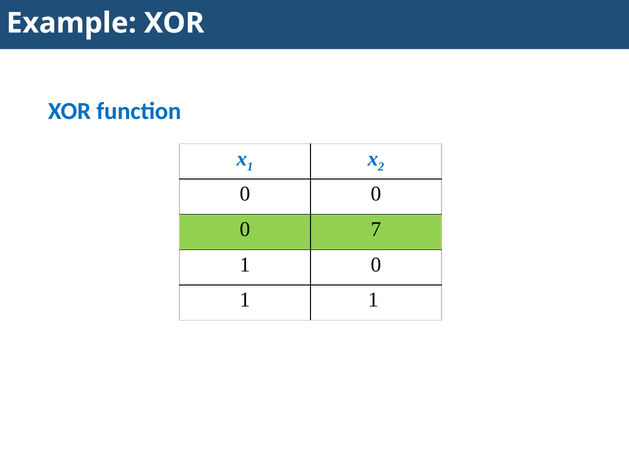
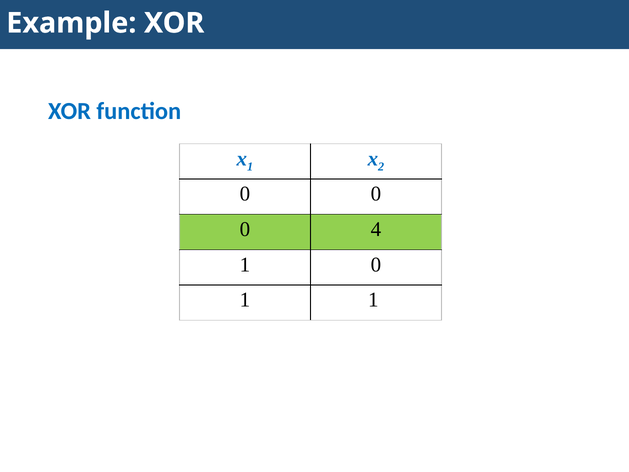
7: 7 -> 4
